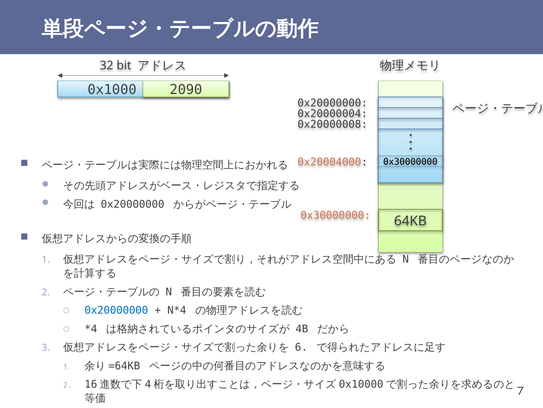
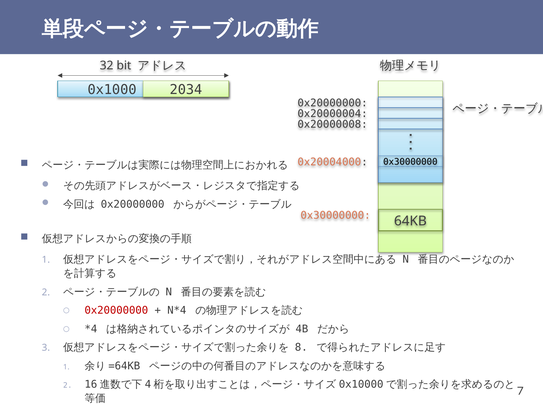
2090: 2090 -> 2034
0x20000000 at (116, 310) colour: blue -> red
6: 6 -> 8
